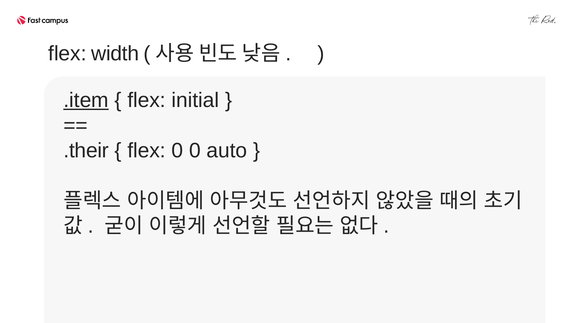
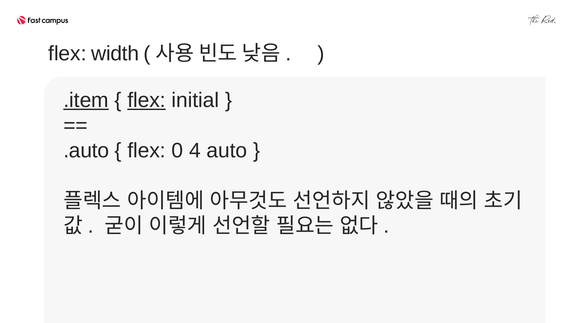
flex at (147, 100) underline: none -> present
.their: .their -> .auto
0 0: 0 -> 4
